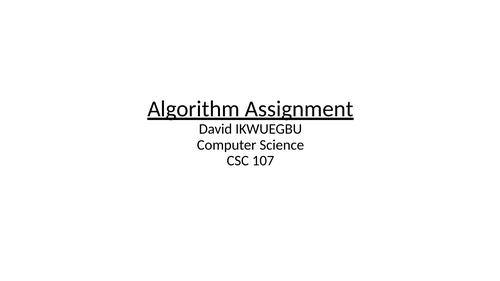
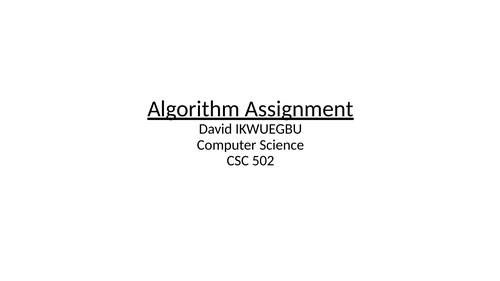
107: 107 -> 502
